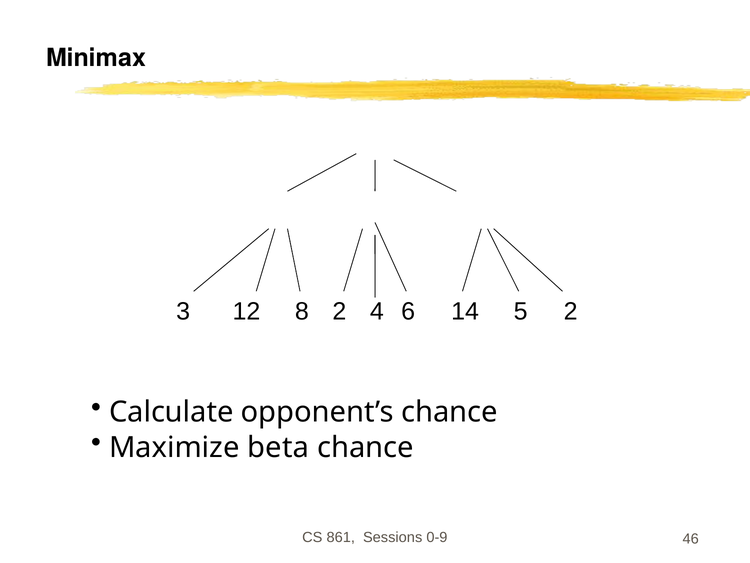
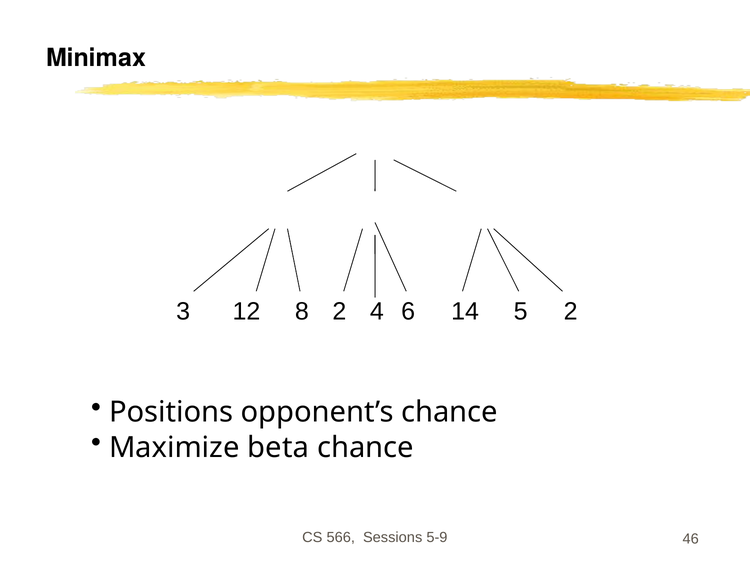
Calculate: Calculate -> Positions
861: 861 -> 566
0-9: 0-9 -> 5-9
